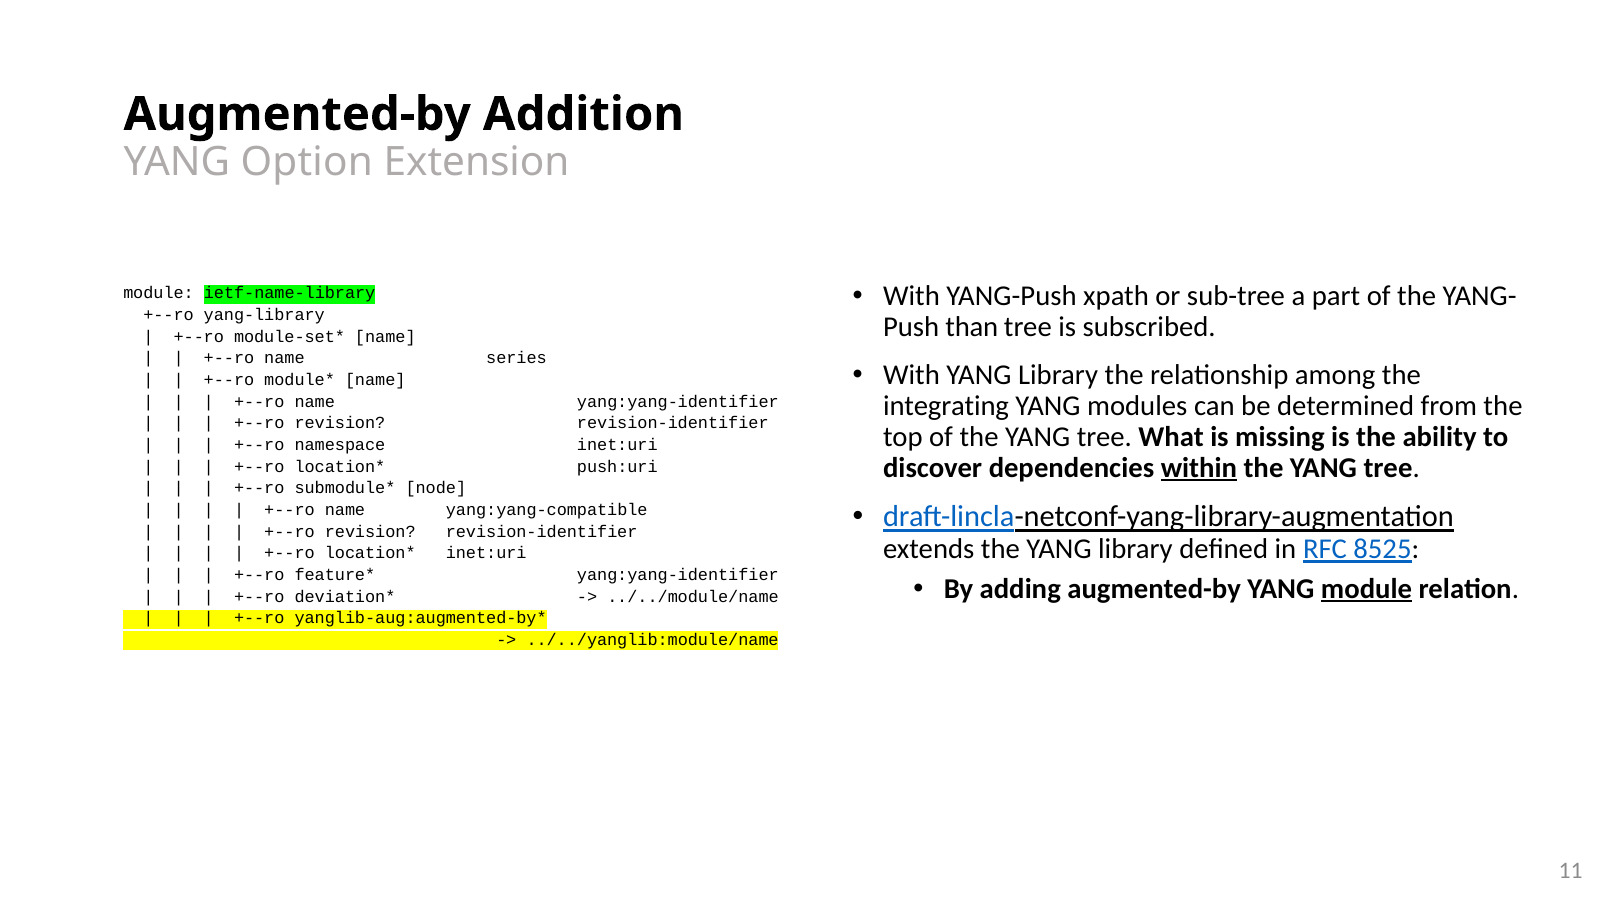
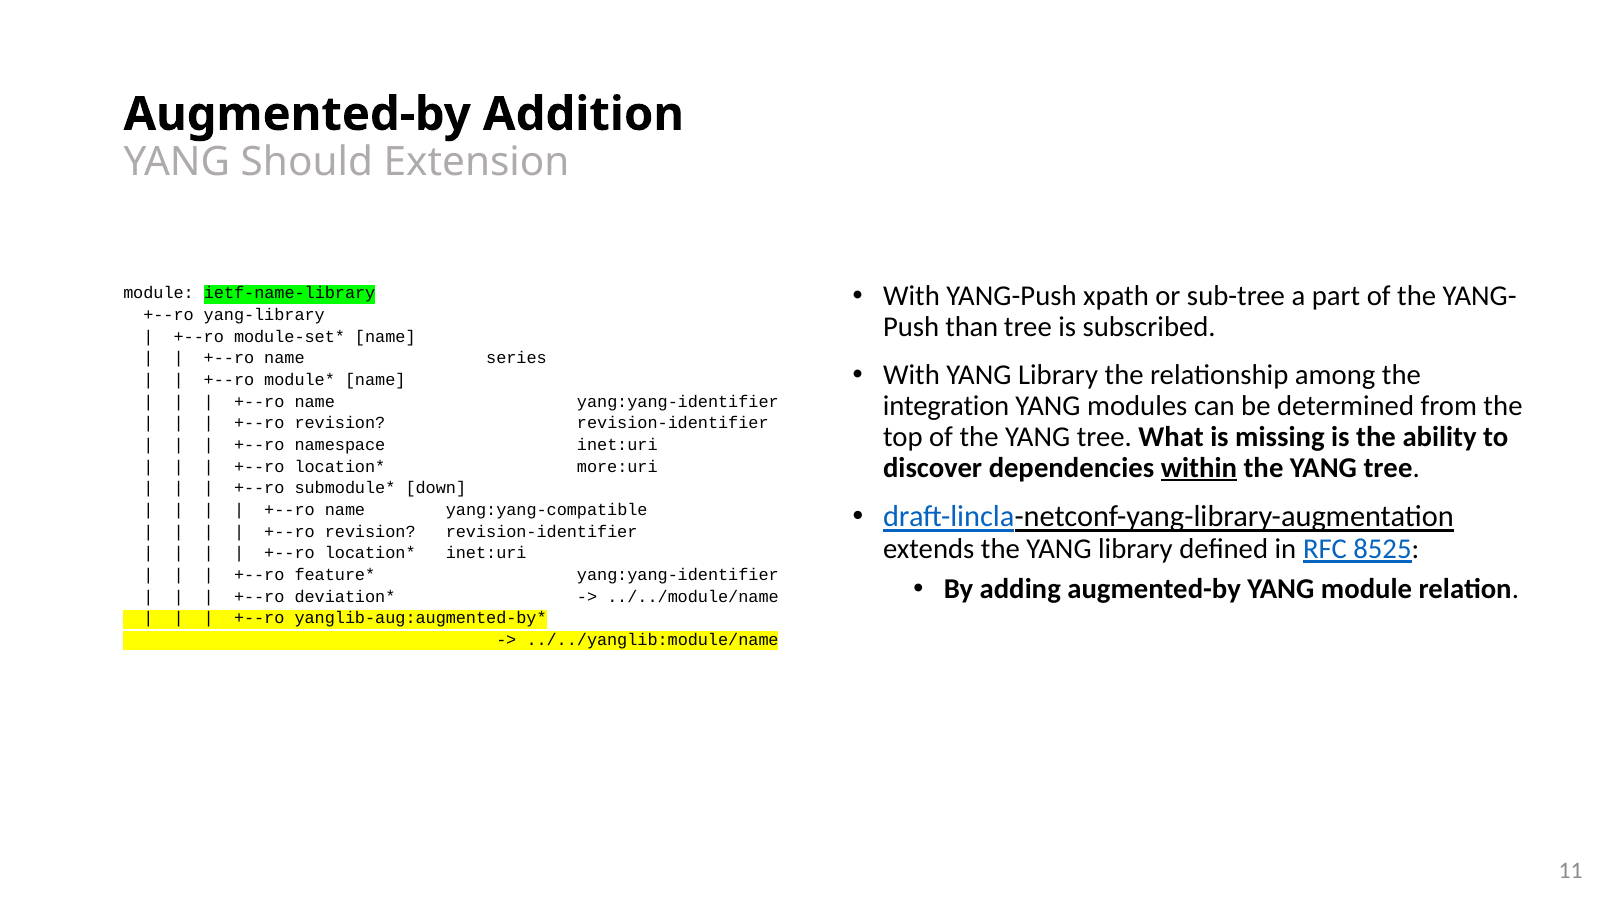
Option: Option -> Should
integrating: integrating -> integration
push:uri: push:uri -> more:uri
node: node -> down
module at (1367, 589) underline: present -> none
